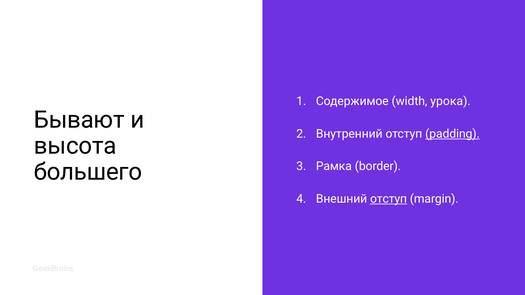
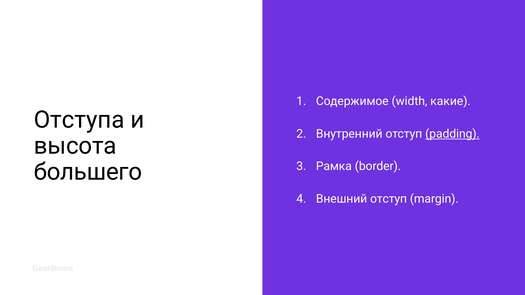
урока: урока -> какие
Бывают: Бывают -> Отступа
отступ at (389, 199) underline: present -> none
